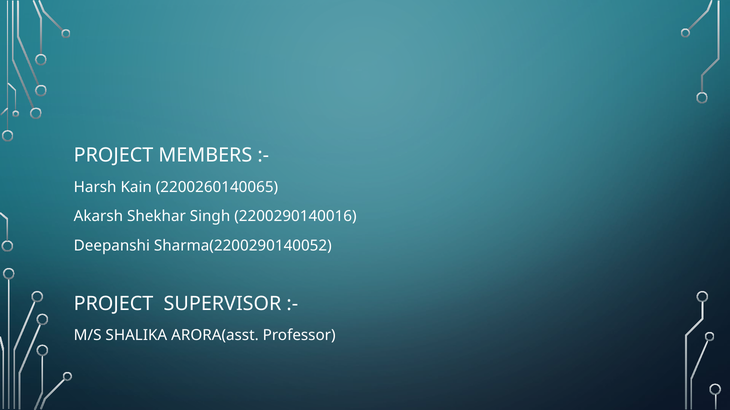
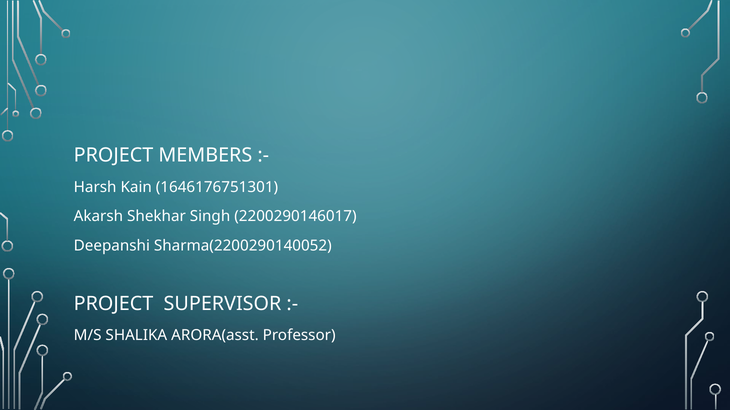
2200260140065: 2200260140065 -> 1646176751301
2200290140016: 2200290140016 -> 2200290146017
